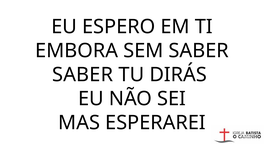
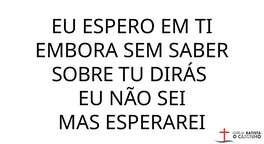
SABER at (83, 75): SABER -> SOBRE
